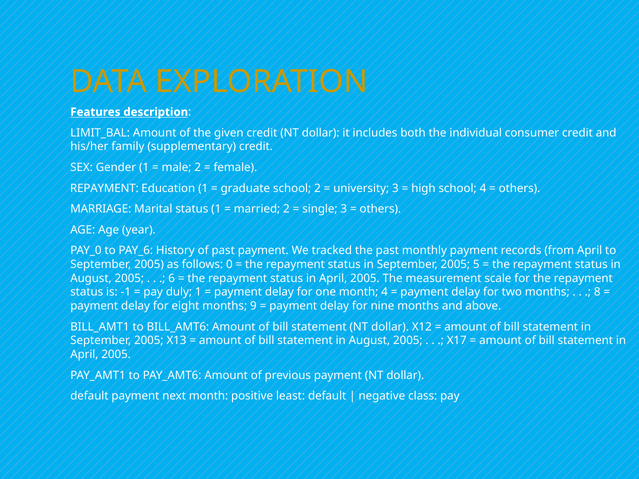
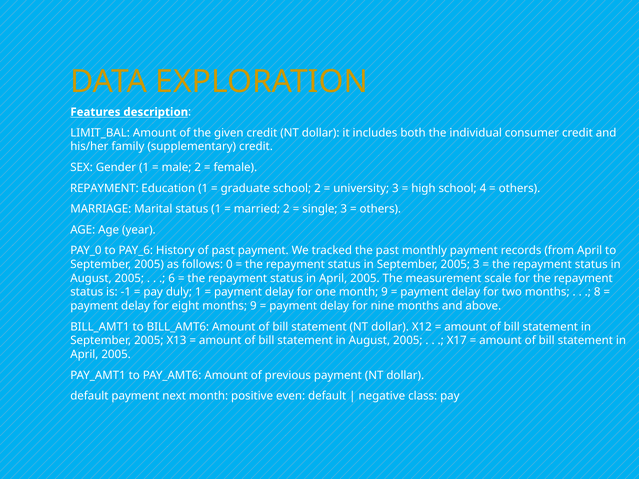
2005 5: 5 -> 3
month 4: 4 -> 9
least: least -> even
